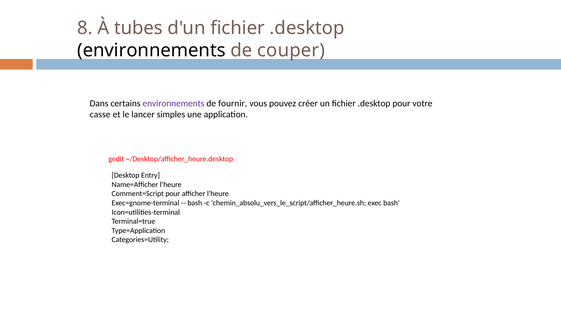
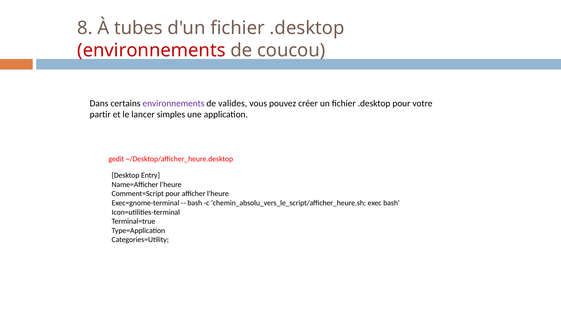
environnements at (151, 50) colour: black -> red
couper: couper -> coucou
fournir: fournir -> valides
casse: casse -> partir
